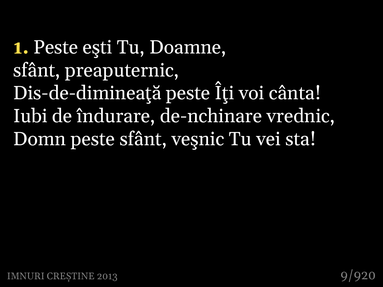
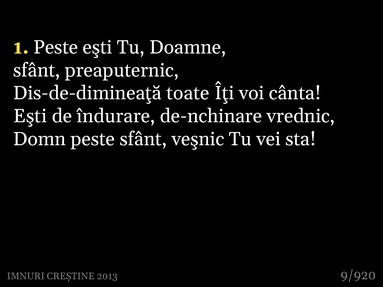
Dis-de-dimineaţă peste: peste -> toate
Iubi at (30, 116): Iubi -> Eşti
